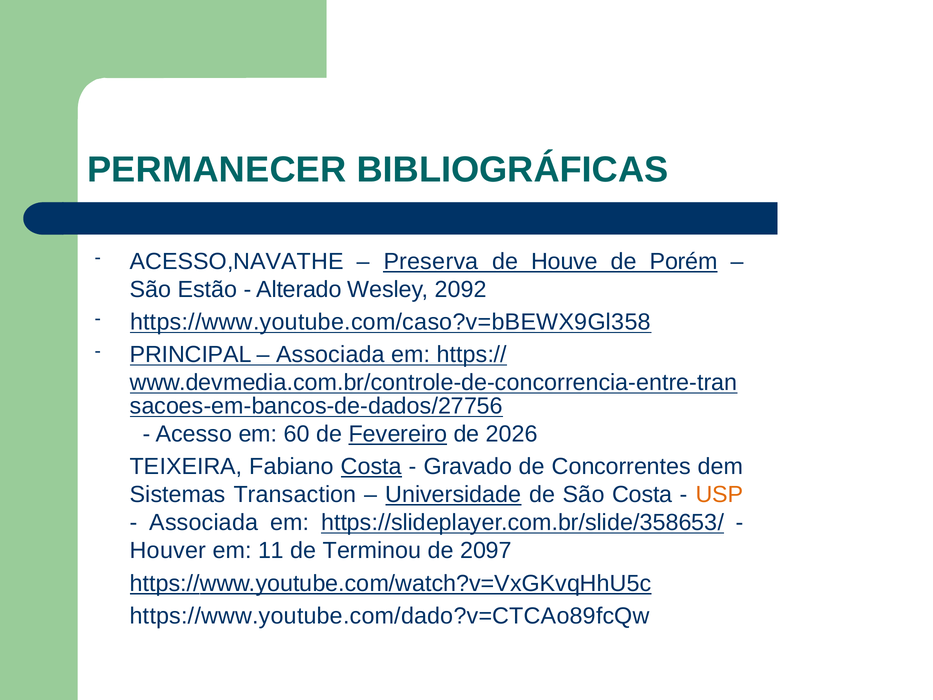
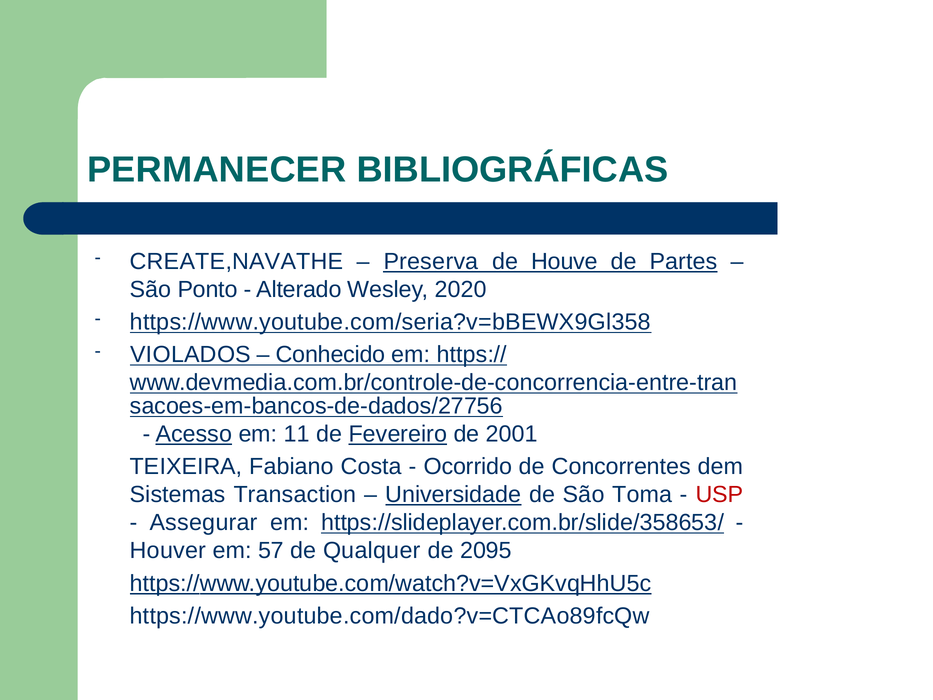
ACESSO,NAVATHE: ACESSO,NAVATHE -> CREATE,NAVATHE
Porém: Porém -> Partes
Estão: Estão -> Ponto
2092: 2092 -> 2020
https://www.youtube.com/caso?v=bBEWX9Gl358: https://www.youtube.com/caso?v=bBEWX9Gl358 -> https://www.youtube.com/seria?v=bBEWX9Gl358
PRINCIPAL: PRINCIPAL -> VIOLADOS
Associada at (330, 355): Associada -> Conhecido
Acesso underline: none -> present
60: 60 -> 11
2026: 2026 -> 2001
Costa at (371, 467) underline: present -> none
Gravado: Gravado -> Ocorrido
São Costa: Costa -> Toma
USP colour: orange -> red
Associada at (204, 523): Associada -> Assegurar
11: 11 -> 57
Terminou: Terminou -> Qualquer
2097: 2097 -> 2095
